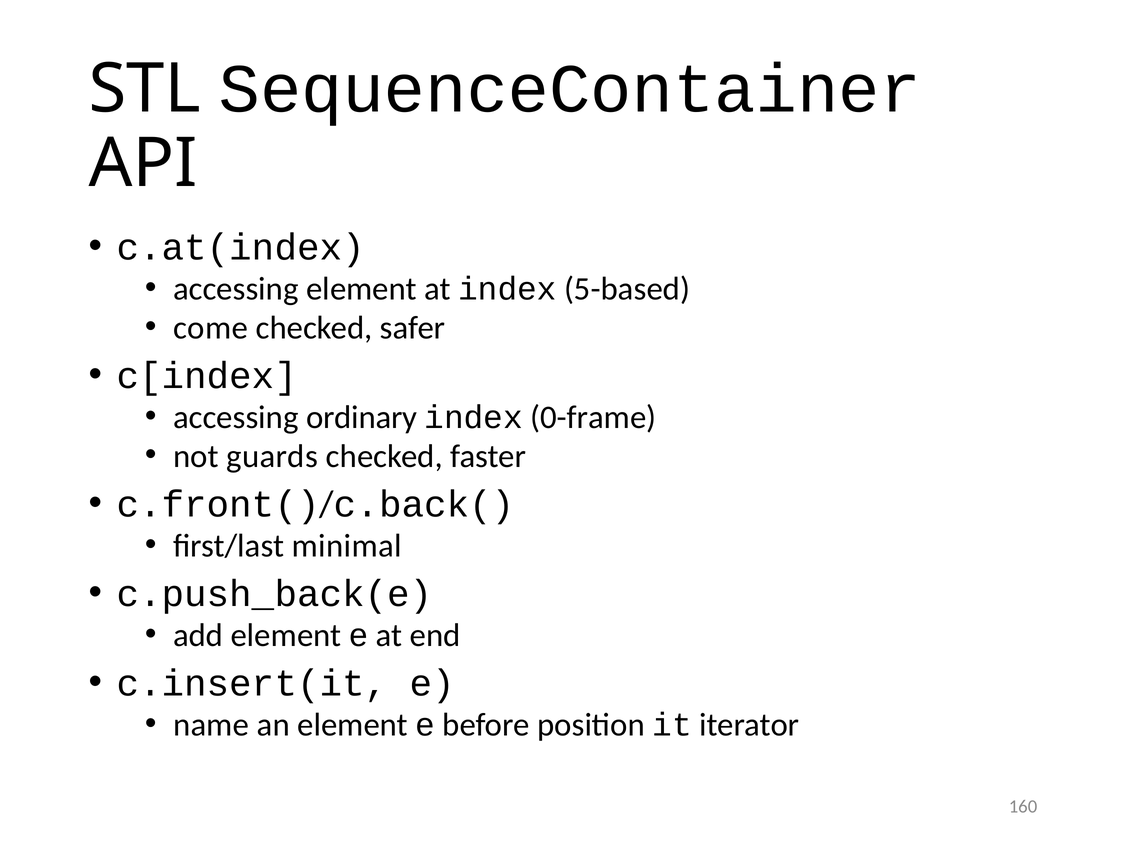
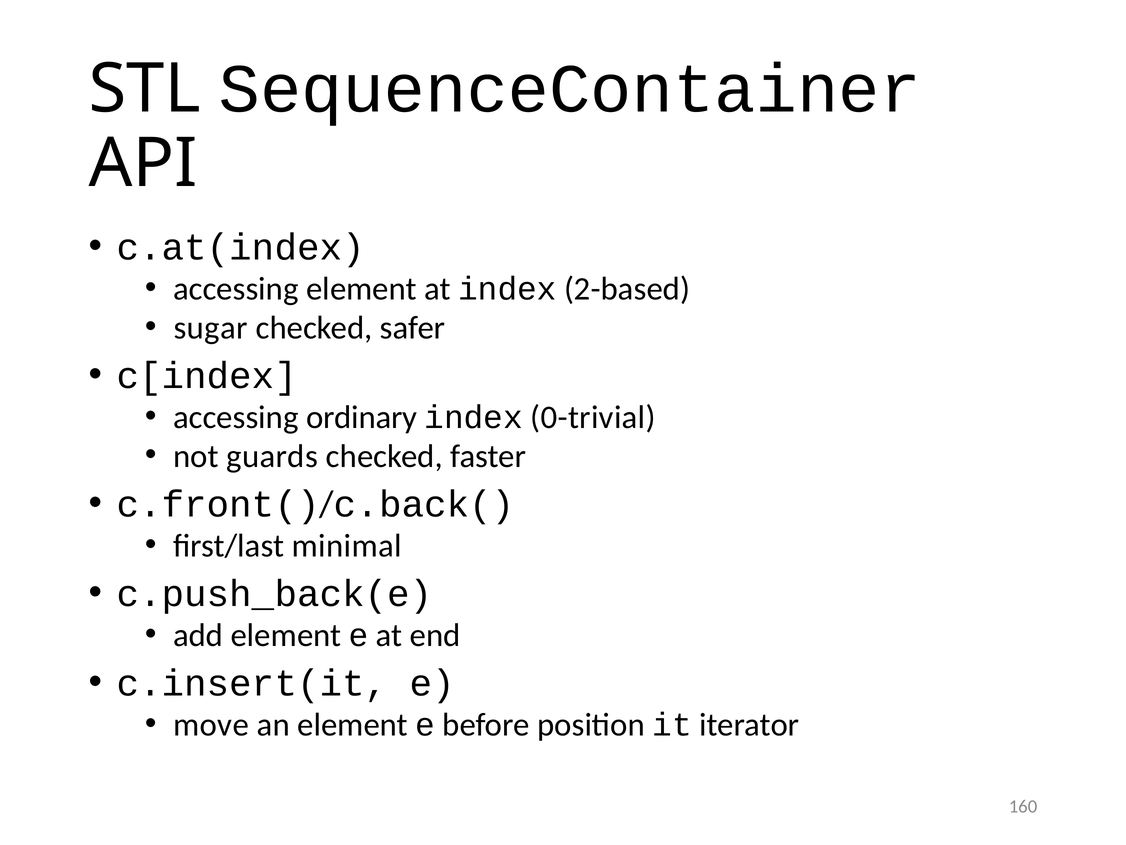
5-based: 5-based -> 2-based
come: come -> sugar
0-frame: 0-frame -> 0-trivial
name: name -> move
